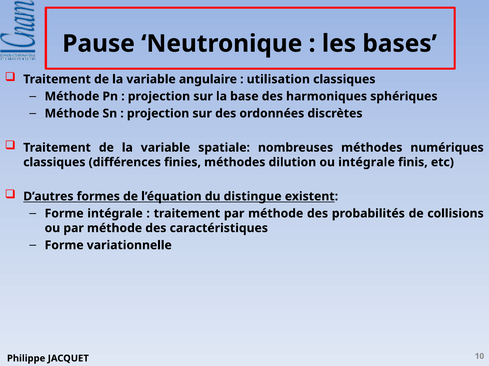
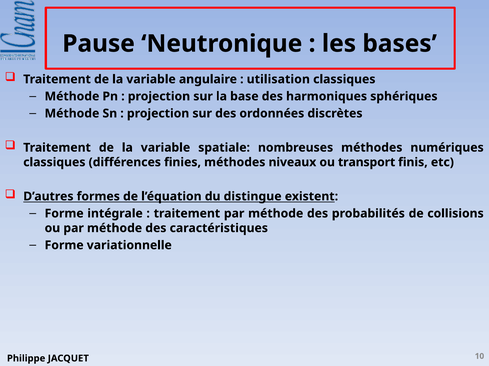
dilution: dilution -> niveaux
ou intégrale: intégrale -> transport
